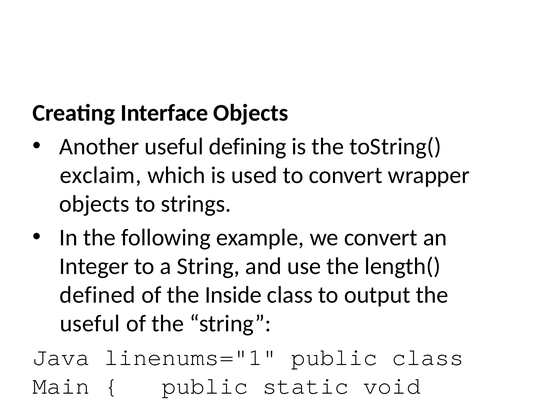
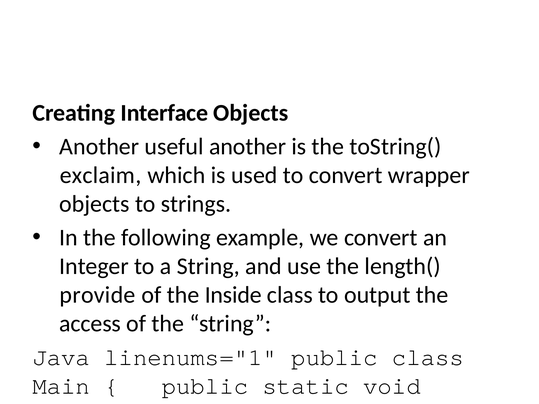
useful defining: defining -> another
defined: defined -> provide
useful at (90, 324): useful -> access
